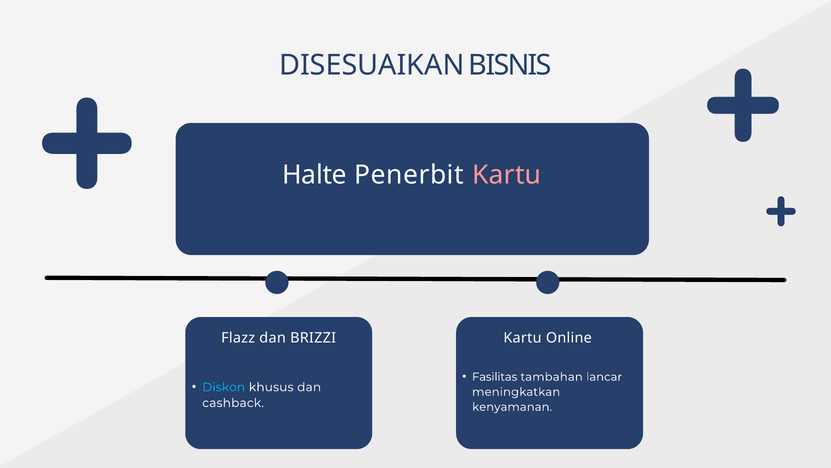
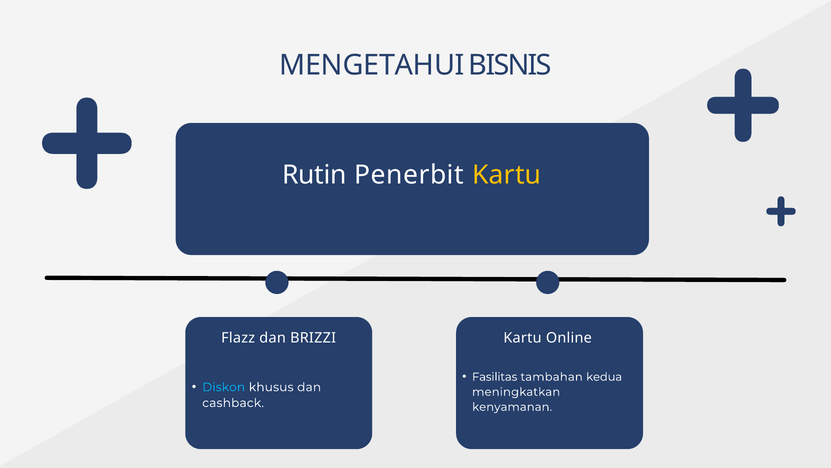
DISESUAIKAN: DISESUAIKAN -> MENGETAHUI
Halte: Halte -> Rutin
Kartu at (507, 175) colour: pink -> yellow
lancar: lancar -> kedua
